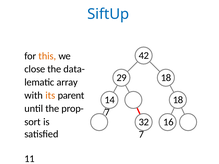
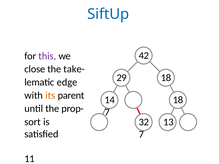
this colour: orange -> purple
data-: data- -> take-
array: array -> edge
16: 16 -> 13
